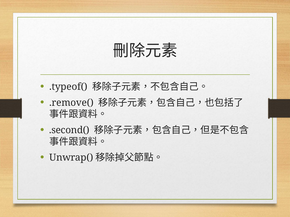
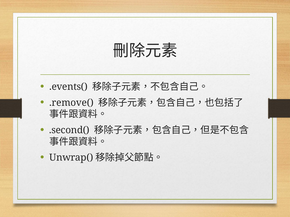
.typeof(: .typeof( -> .events(
